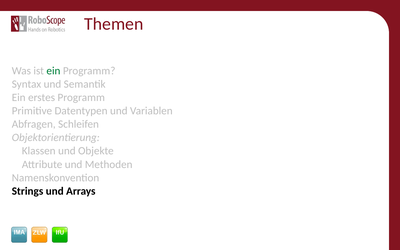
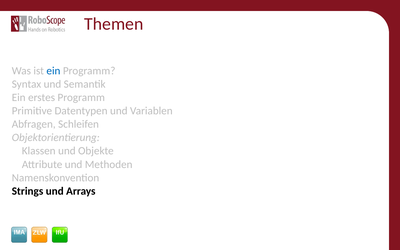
ein at (53, 71) colour: green -> blue
